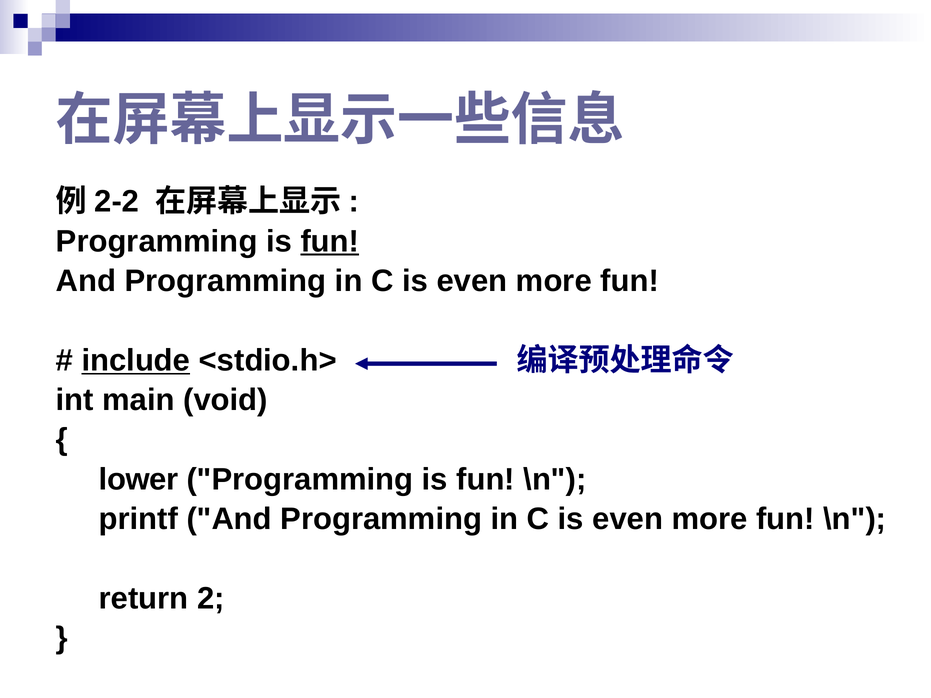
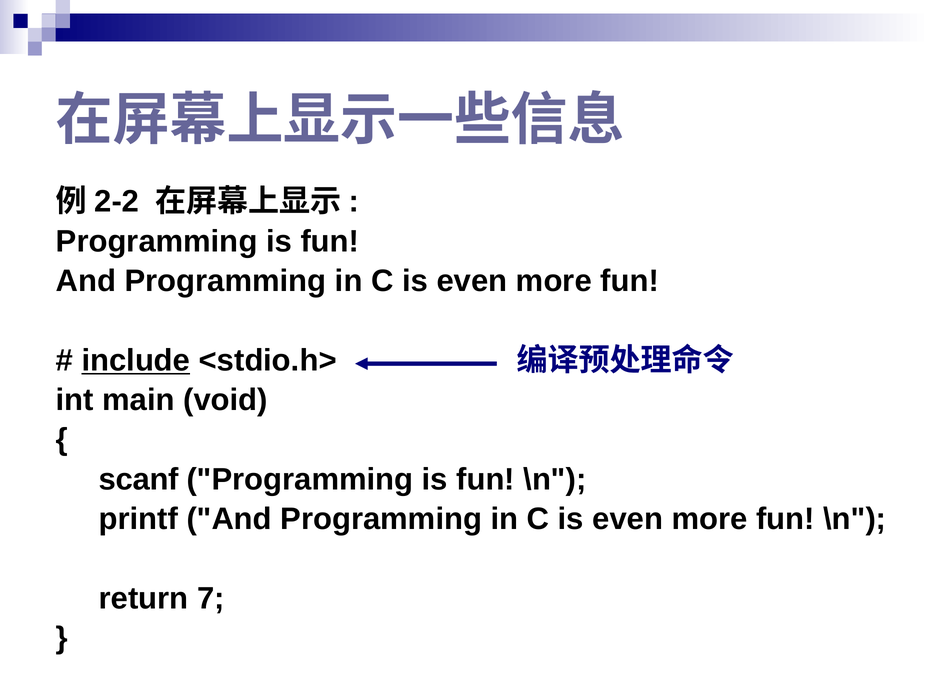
fun at (330, 241) underline: present -> none
lower: lower -> scanf
2: 2 -> 7
